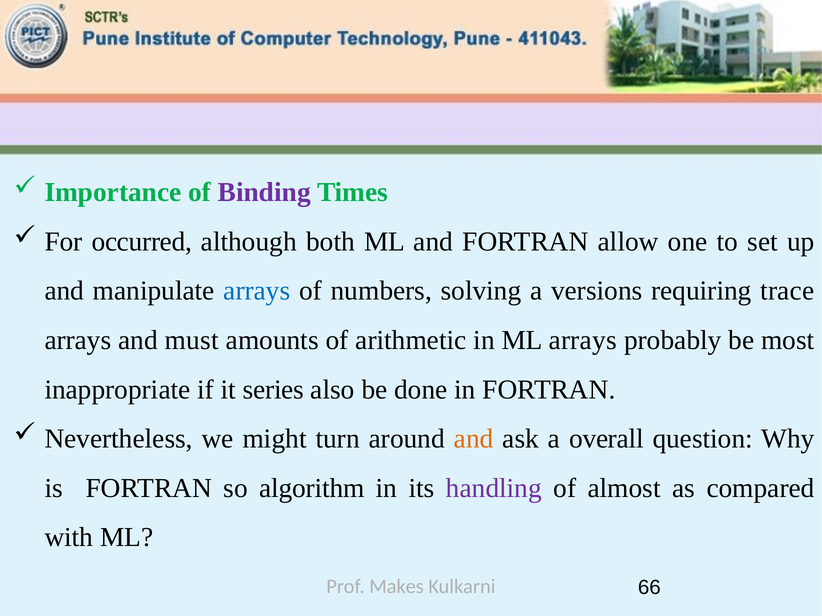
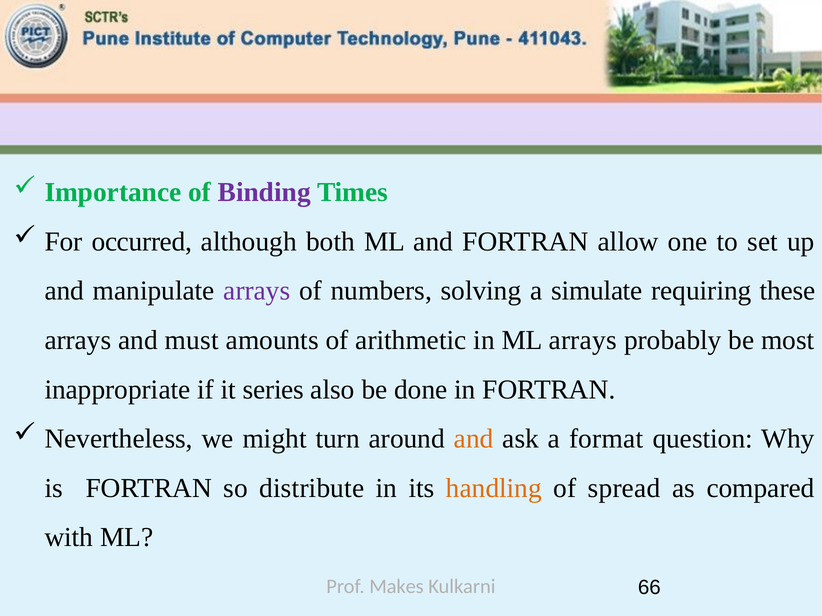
arrays at (257, 291) colour: blue -> purple
versions: versions -> simulate
trace: trace -> these
overall: overall -> format
algorithm: algorithm -> distribute
handling colour: purple -> orange
almost: almost -> spread
